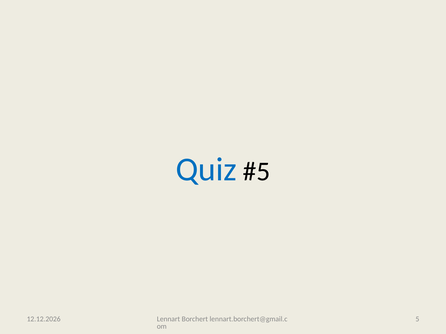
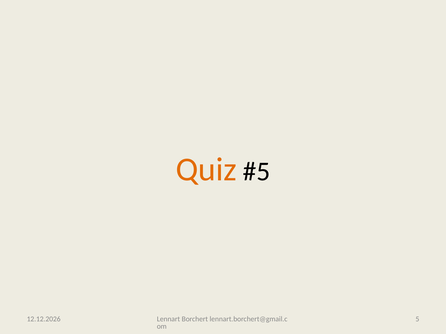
Quiz colour: blue -> orange
